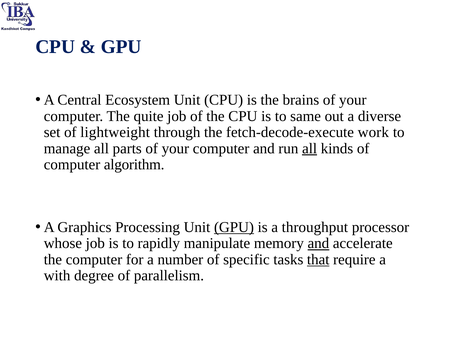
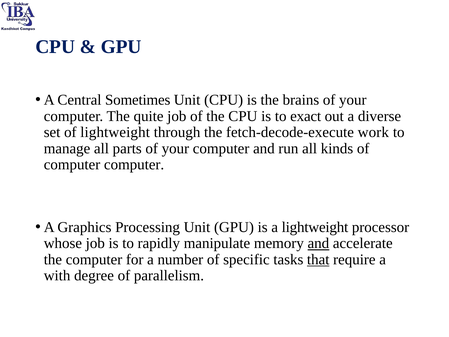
Ecosystem: Ecosystem -> Sometimes
same: same -> exact
all at (310, 148) underline: present -> none
computer algorithm: algorithm -> computer
GPU at (234, 227) underline: present -> none
a throughput: throughput -> lightweight
